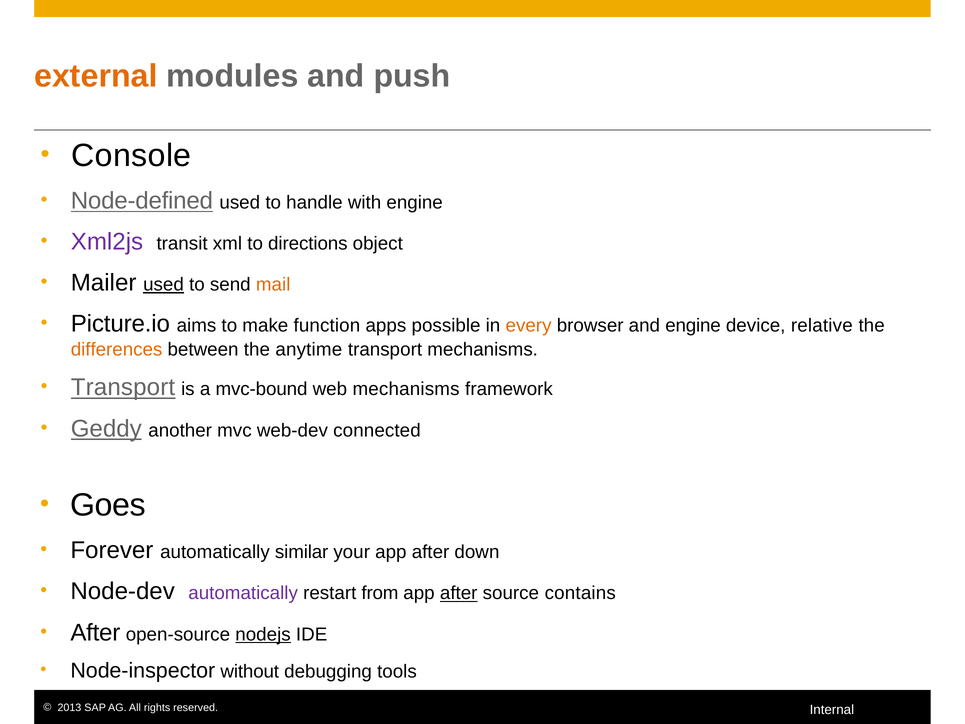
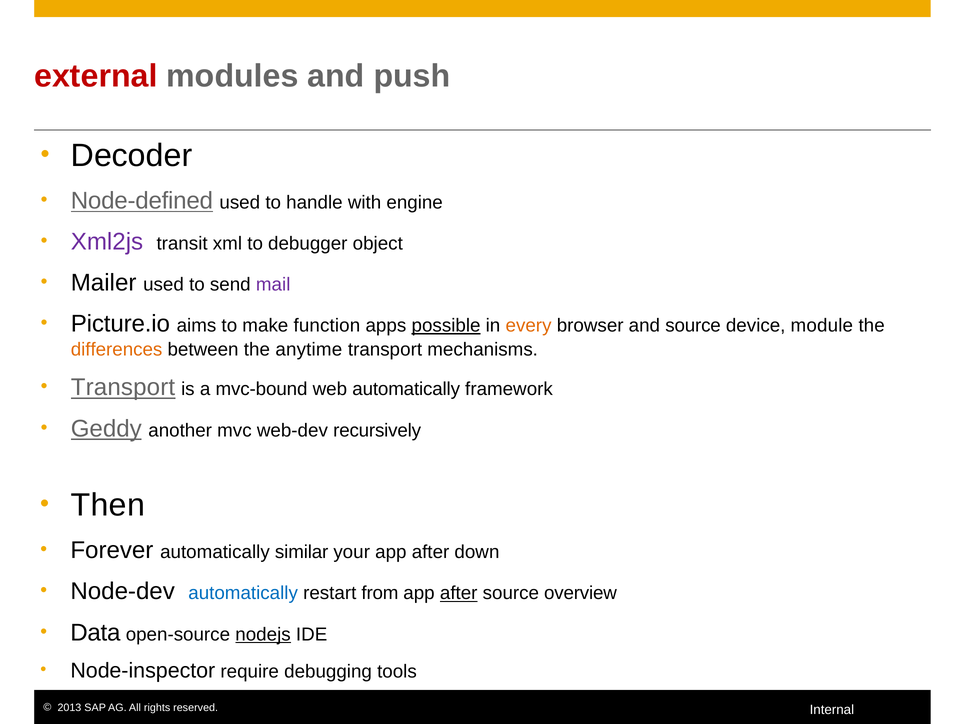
external colour: orange -> red
Console: Console -> Decoder
directions: directions -> debugger
used at (164, 285) underline: present -> none
mail colour: orange -> purple
possible underline: none -> present
and engine: engine -> source
relative: relative -> module
web mechanisms: mechanisms -> automatically
connected: connected -> recursively
Goes: Goes -> Then
automatically at (243, 593) colour: purple -> blue
contains: contains -> overview
After at (95, 632): After -> Data
without: without -> require
